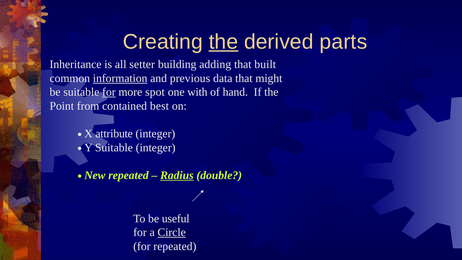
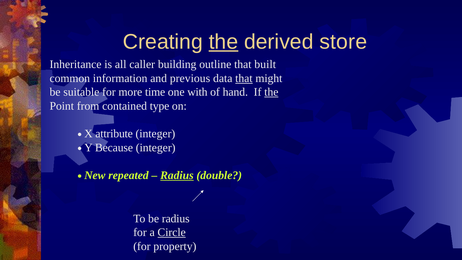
parts: parts -> store
setter: setter -> caller
adding: adding -> outline
information underline: present -> none
that at (244, 78) underline: none -> present
for at (109, 92) underline: present -> none
spot: spot -> time
the at (271, 92) underline: none -> present
best: best -> type
Suitable at (114, 148): Suitable -> Because
be useful: useful -> radius
for repeated: repeated -> property
